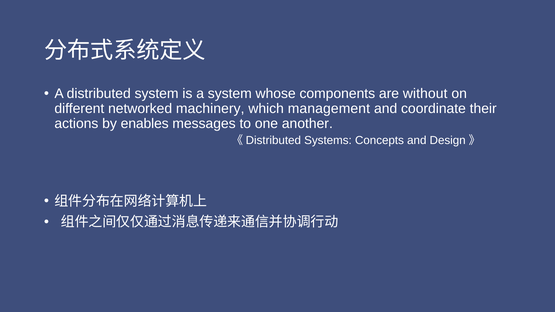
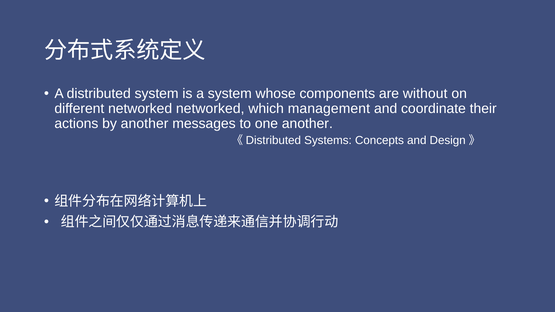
networked machinery: machinery -> networked
by enables: enables -> another
